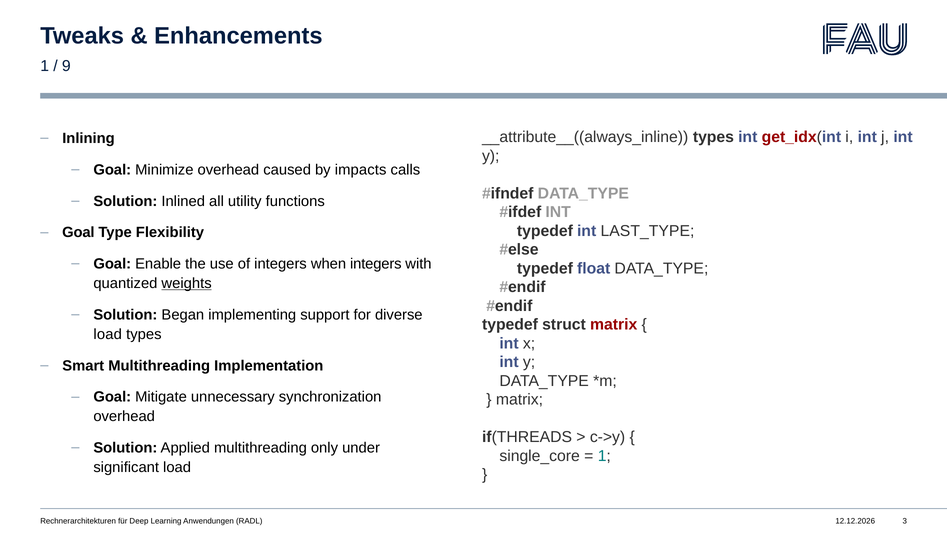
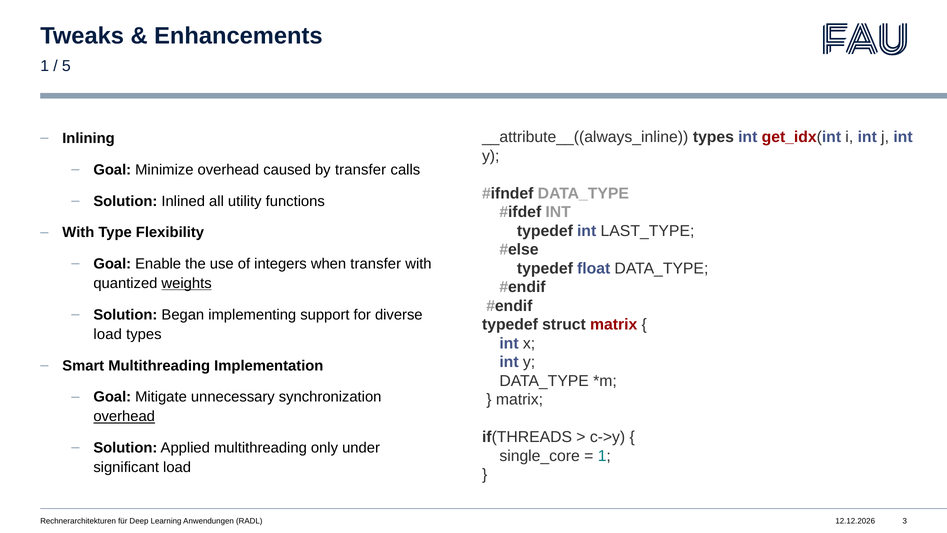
9: 9 -> 5
by impacts: impacts -> transfer
Goal at (78, 232): Goal -> With
when integers: integers -> transfer
overhead at (124, 416) underline: none -> present
